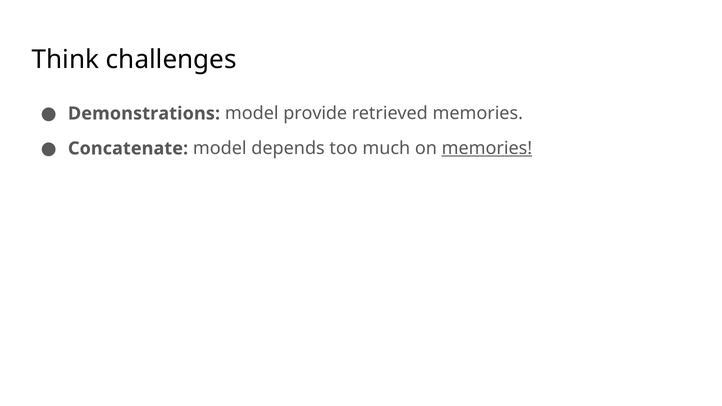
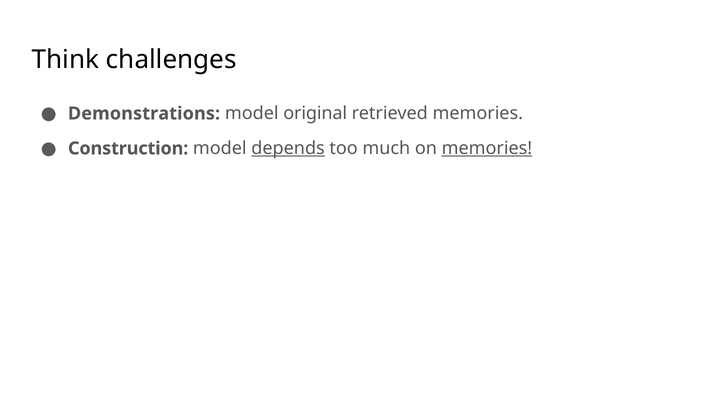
provide: provide -> original
Concatenate: Concatenate -> Construction
depends underline: none -> present
